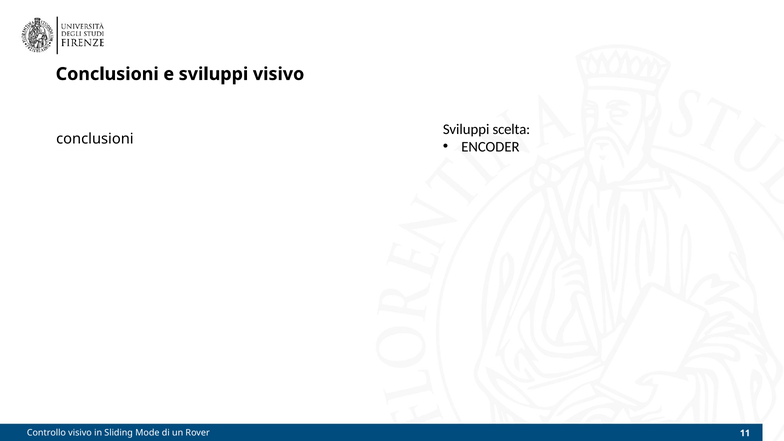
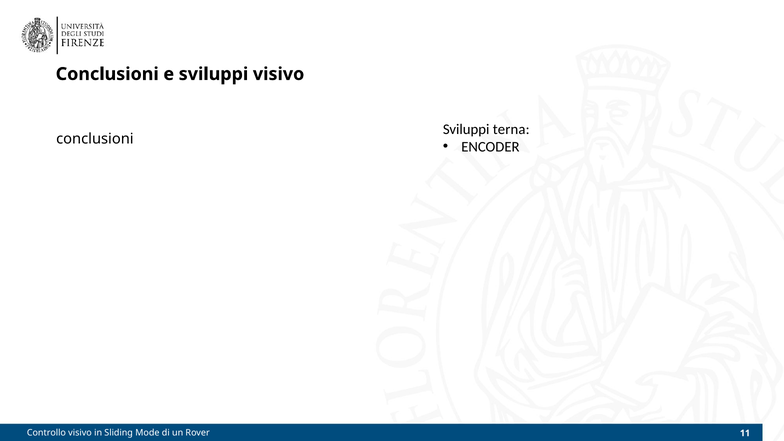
scelta: scelta -> terna
